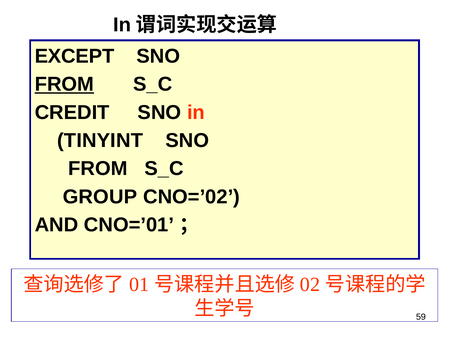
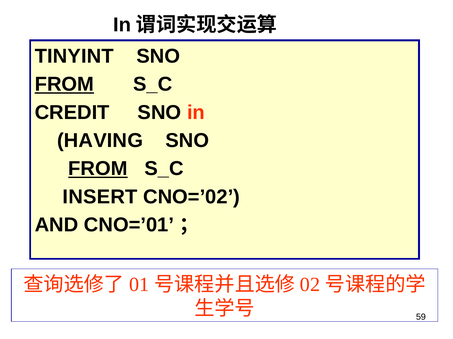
EXCEPT: EXCEPT -> TINYINT
TINYINT: TINYINT -> HAVING
FROM at (98, 169) underline: none -> present
GROUP: GROUP -> INSERT
